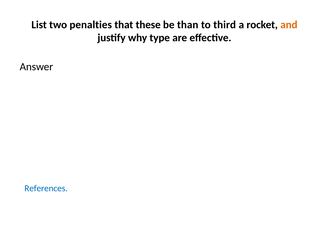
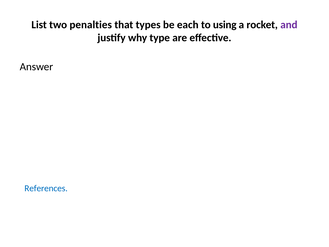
these: these -> types
than: than -> each
third: third -> using
and colour: orange -> purple
